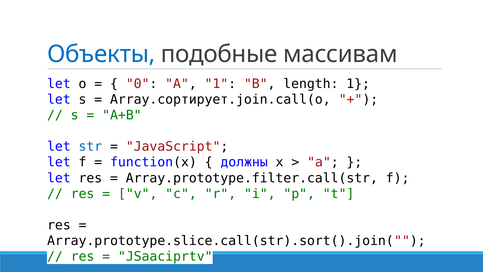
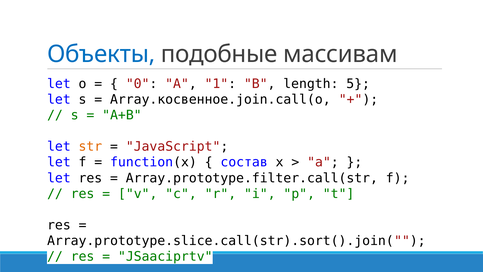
length 1: 1 -> 5
Array.сортирует.join.call(o: Array.сортирует.join.call(o -> Array.косвенное.join.call(o
str colour: blue -> orange
должны: должны -> состав
